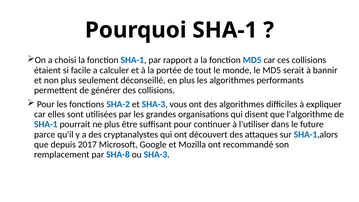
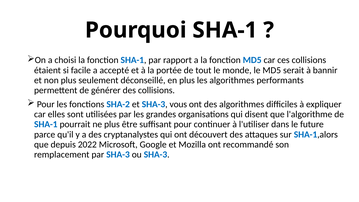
calculer: calculer -> accepté
2017: 2017 -> 2022
par SHA-8: SHA-8 -> SHA-3
